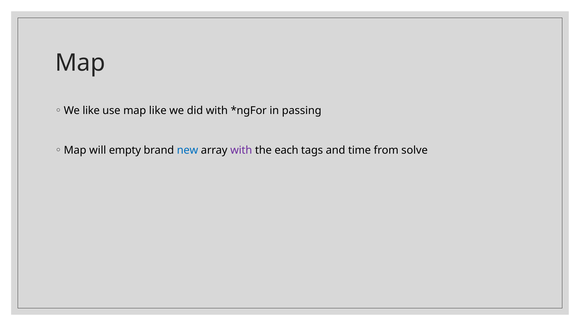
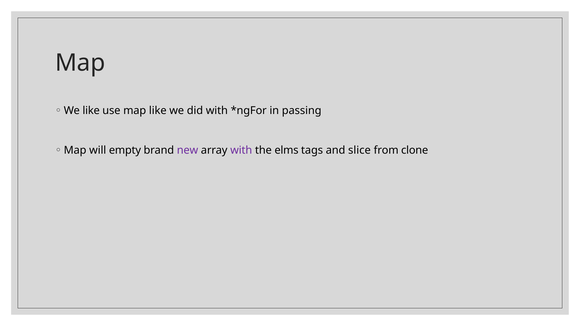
new colour: blue -> purple
each: each -> elms
time: time -> slice
solve: solve -> clone
